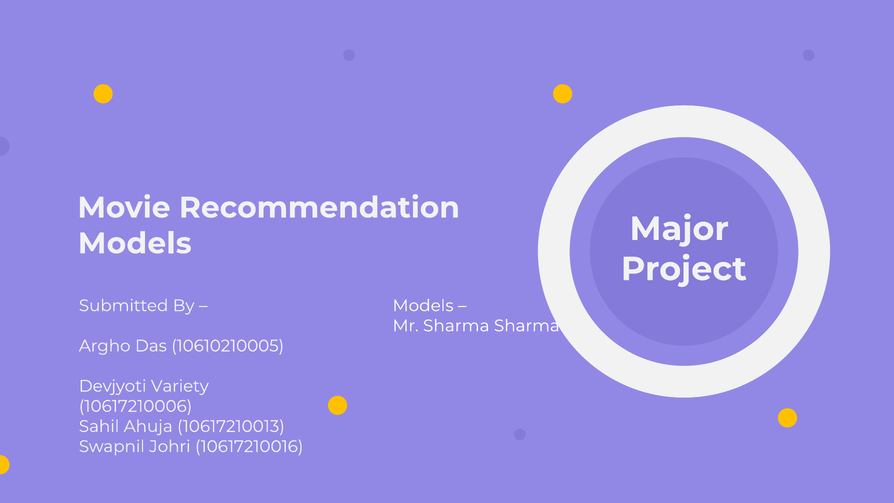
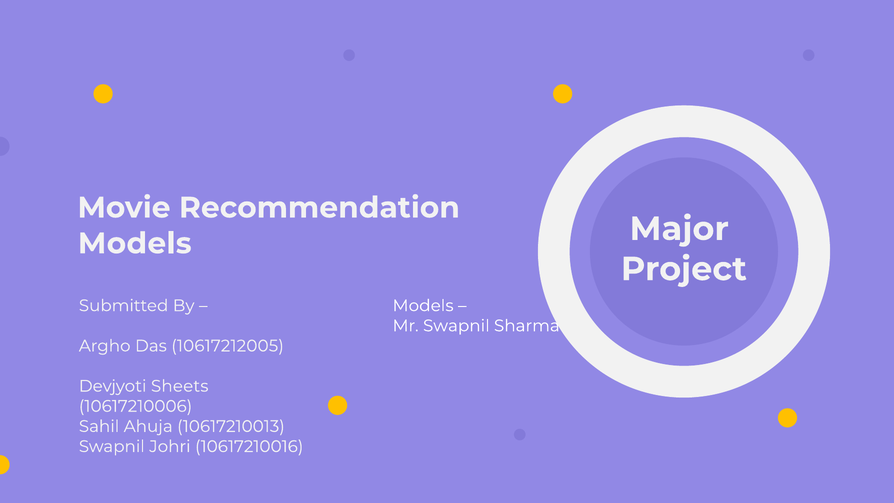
Mr Sharma: Sharma -> Swapnil
10610210005: 10610210005 -> 10617212005
Variety: Variety -> Sheets
